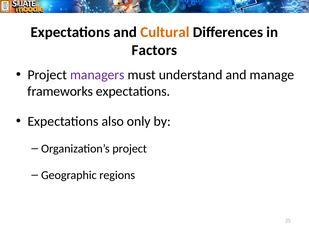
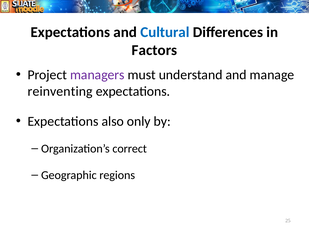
Cultural colour: orange -> blue
frameworks: frameworks -> reinventing
Organization’s project: project -> correct
